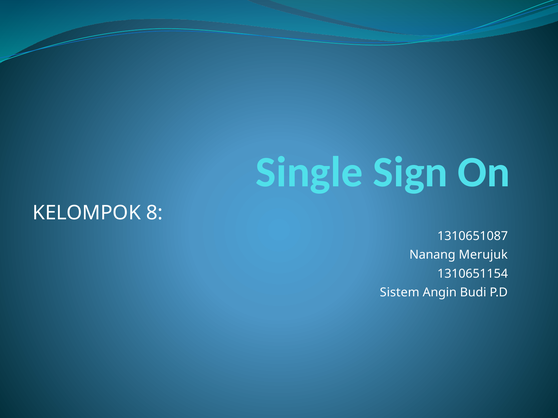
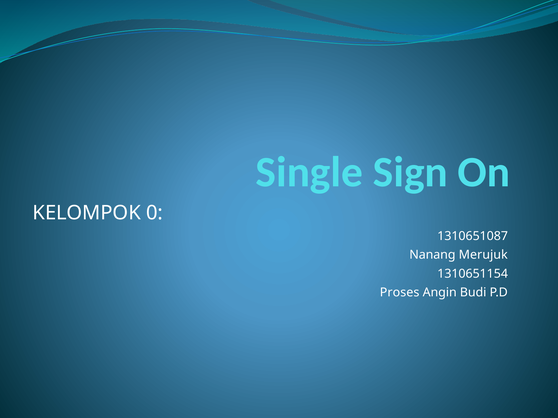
8: 8 -> 0
Sistem: Sistem -> Proses
